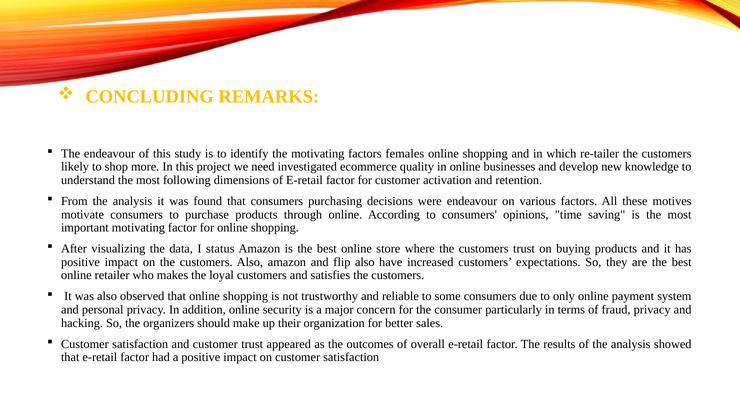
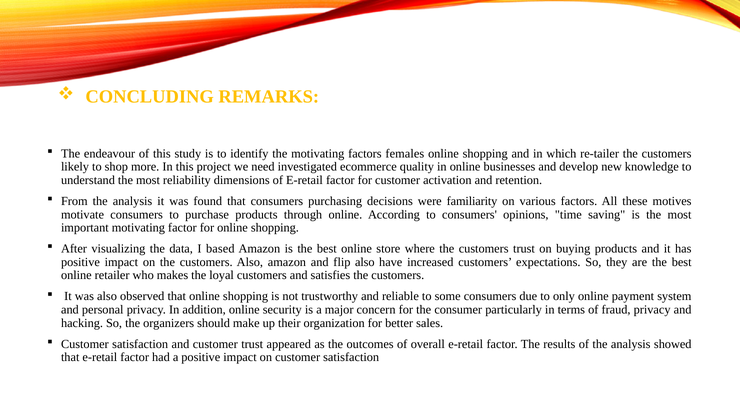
following: following -> reliability
were endeavour: endeavour -> familiarity
status: status -> based
